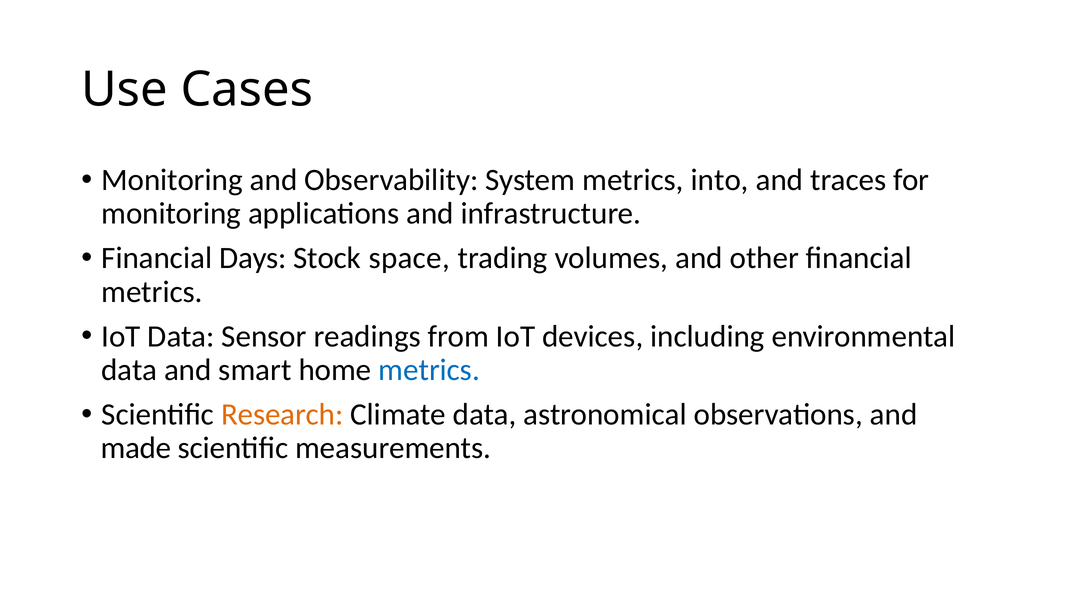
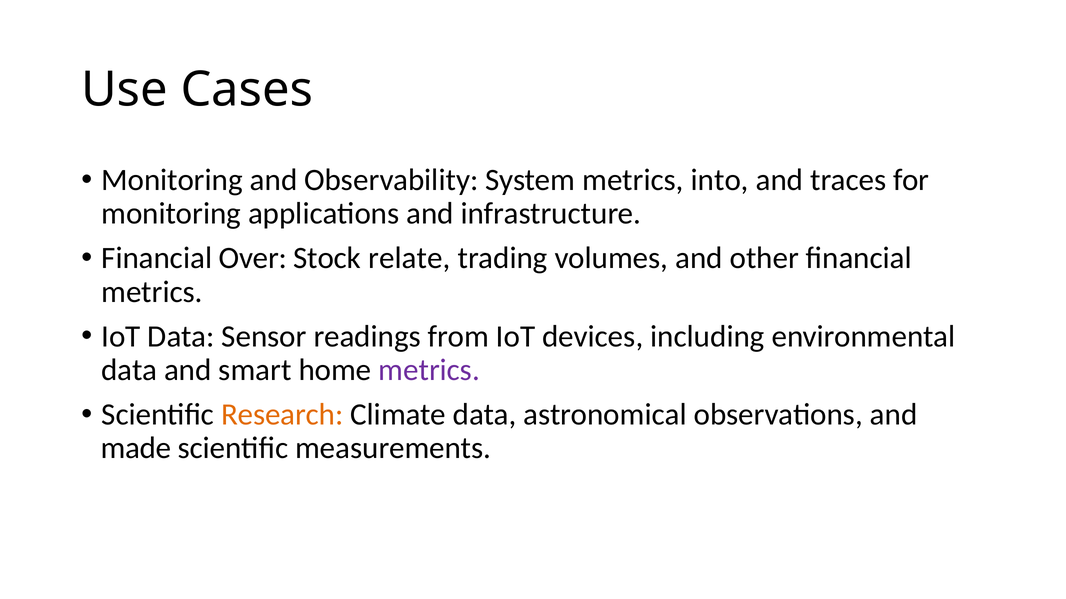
Days: Days -> Over
space: space -> relate
metrics at (429, 370) colour: blue -> purple
